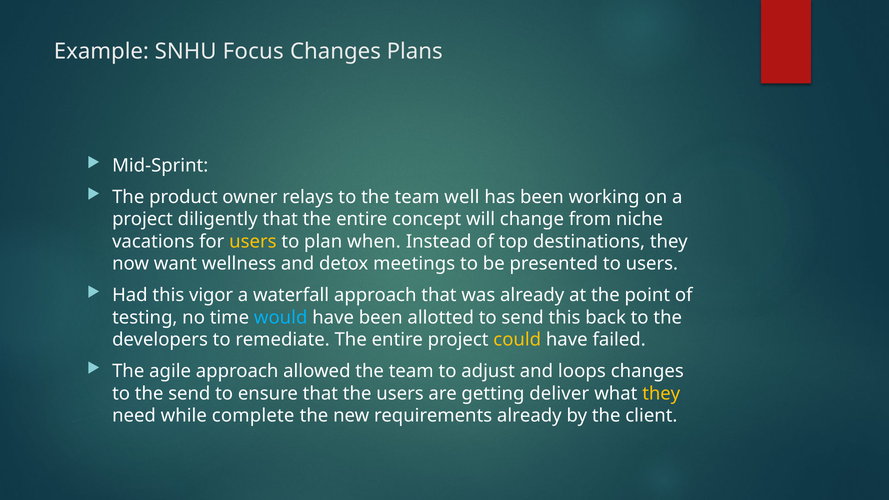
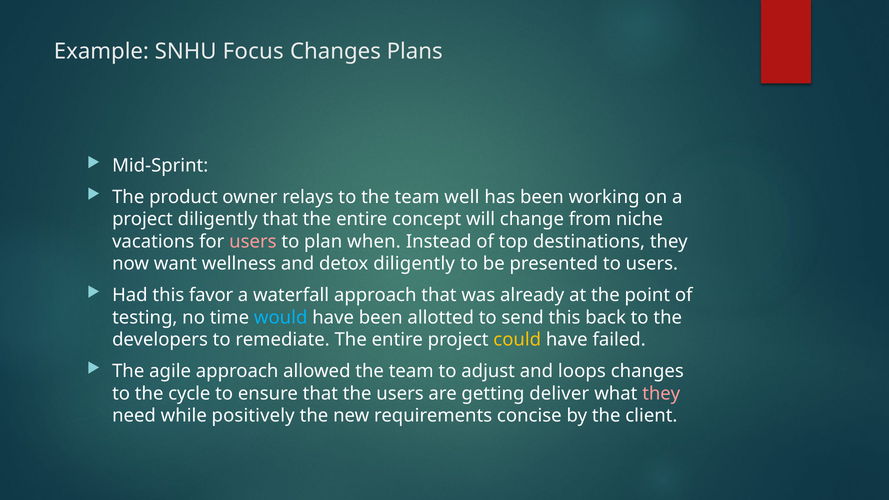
users at (253, 242) colour: yellow -> pink
detox meetings: meetings -> diligently
vigor: vigor -> favor
the send: send -> cycle
they at (661, 394) colour: yellow -> pink
complete: complete -> positively
requirements already: already -> concise
